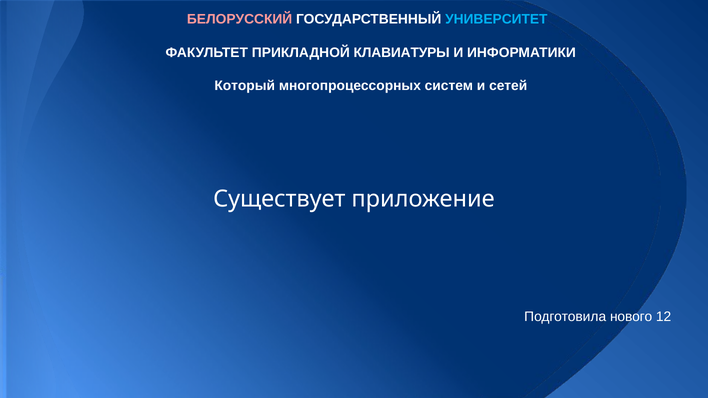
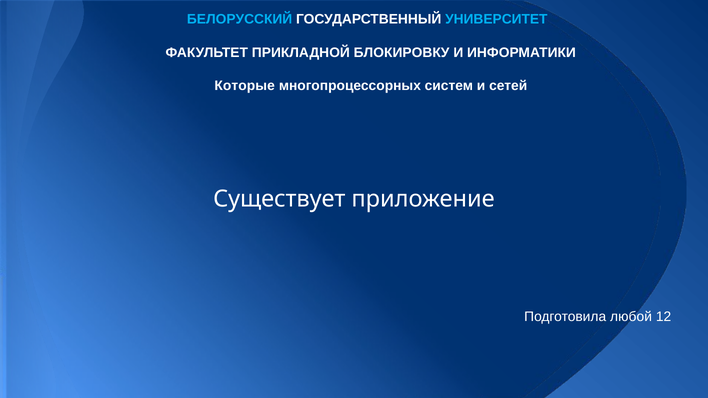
БЕЛОРУССКИЙ colour: pink -> light blue
КЛАВИАТУРЫ: КЛАВИАТУРЫ -> БЛОКИРОВКУ
Который: Который -> Которые
нового: нового -> любой
